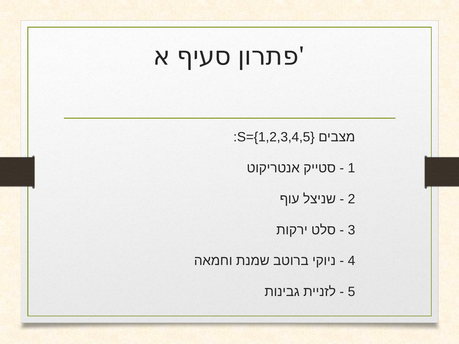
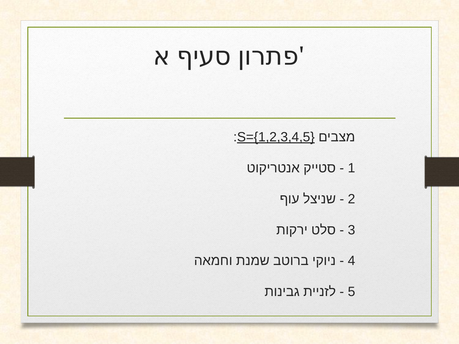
S={1,2,3,4,5 underline: none -> present
